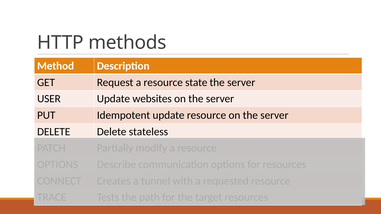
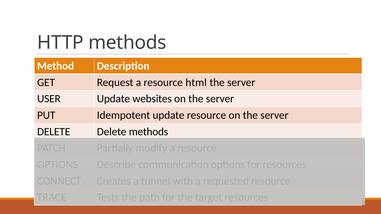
state: state -> html
Delete stateless: stateless -> methods
